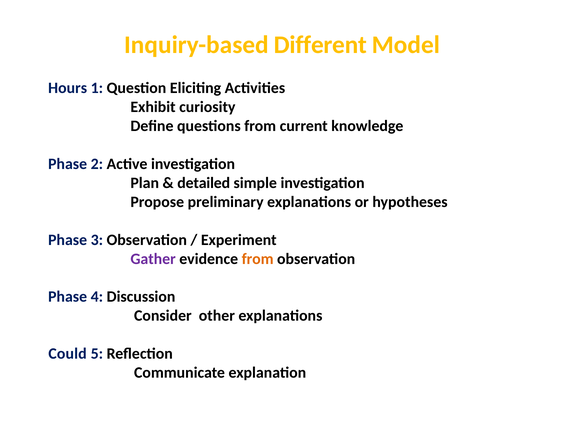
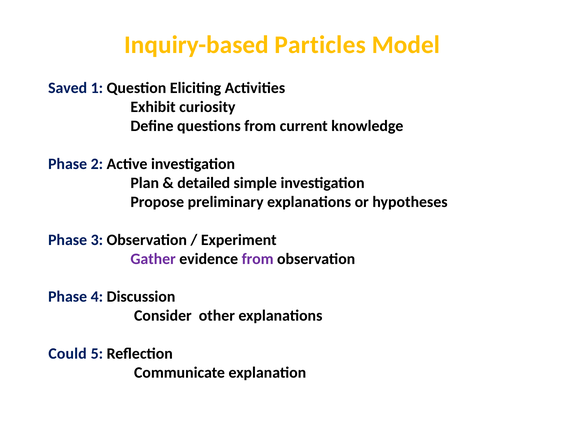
Different: Different -> Particles
Hours: Hours -> Saved
from at (258, 259) colour: orange -> purple
